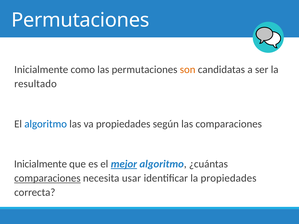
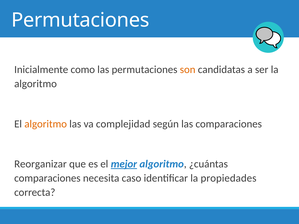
resultado at (36, 84): resultado -> algoritmo
algoritmo at (46, 124) colour: blue -> orange
va propiedades: propiedades -> complejidad
Inicialmente at (41, 164): Inicialmente -> Reorganizar
comparaciones at (47, 178) underline: present -> none
usar: usar -> caso
